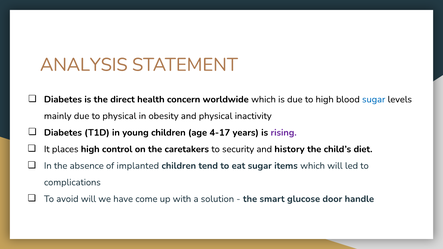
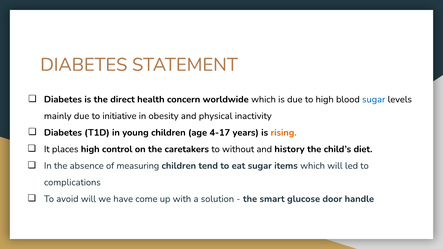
ANALYSIS at (84, 65): ANALYSIS -> DIABETES
to physical: physical -> initiative
rising colour: purple -> orange
security: security -> without
implanted: implanted -> measuring
